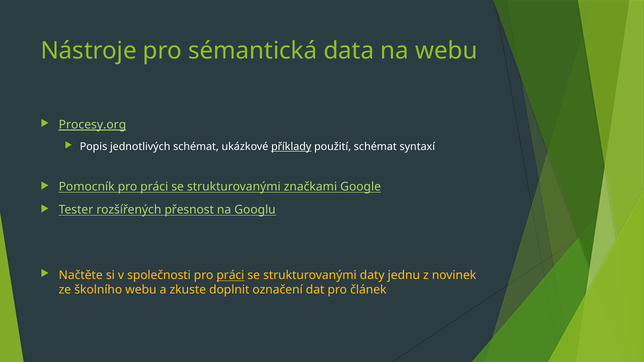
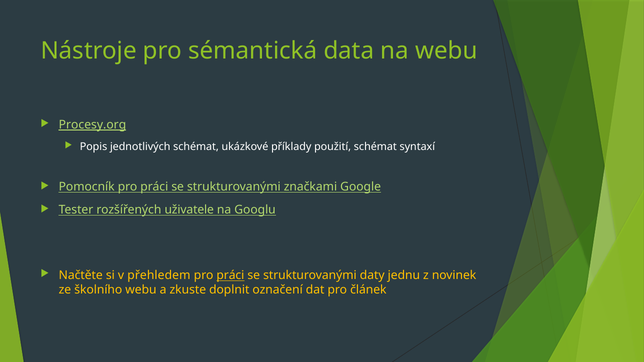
příklady underline: present -> none
přesnost: přesnost -> uživatele
společnosti: společnosti -> přehledem
